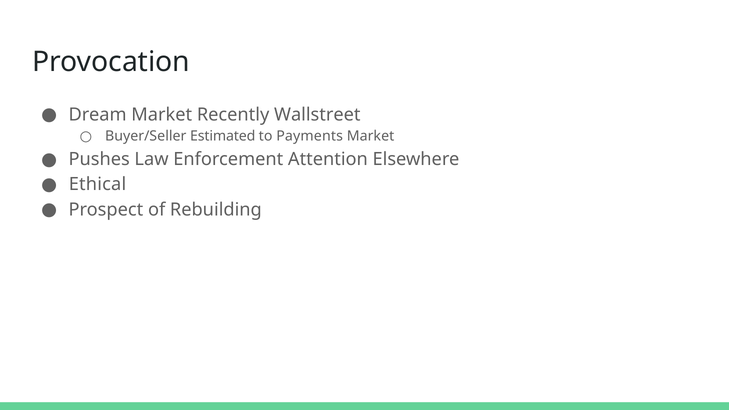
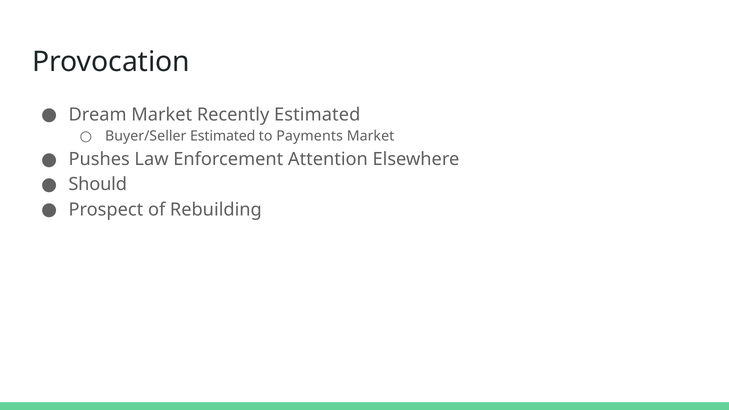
Recently Wallstreet: Wallstreet -> Estimated
Ethical: Ethical -> Should
